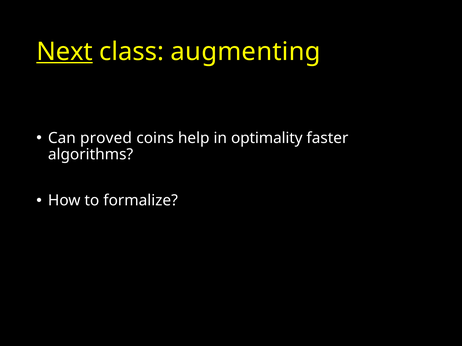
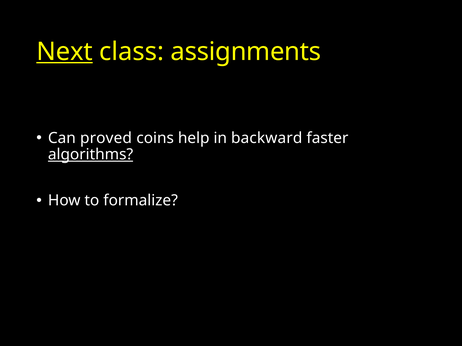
augmenting: augmenting -> assignments
optimality: optimality -> backward
algorithms underline: none -> present
